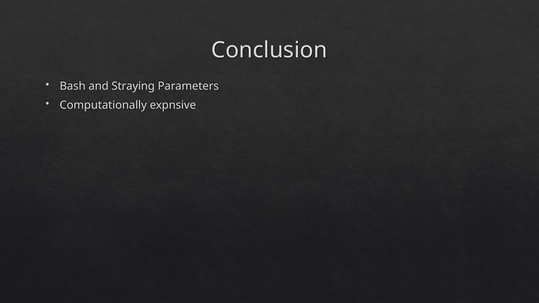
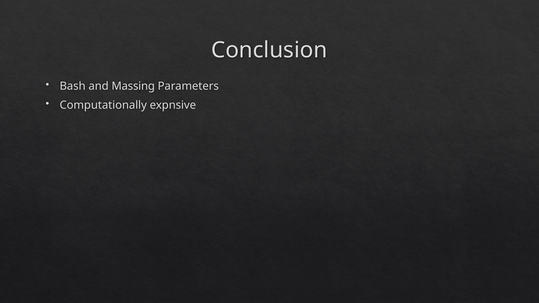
Straying: Straying -> Massing
